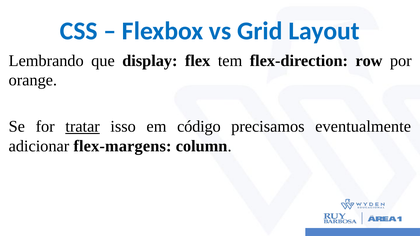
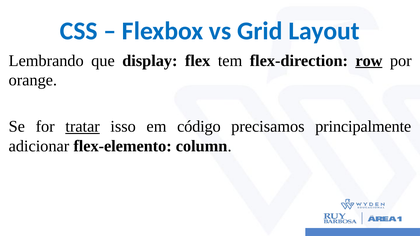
row underline: none -> present
eventualmente: eventualmente -> principalmente
flex-margens: flex-margens -> flex-elemento
